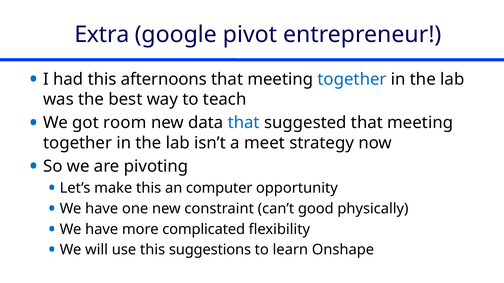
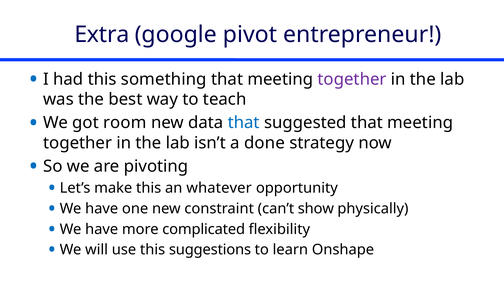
afternoons: afternoons -> something
together at (352, 79) colour: blue -> purple
meet: meet -> done
computer: computer -> whatever
good: good -> show
